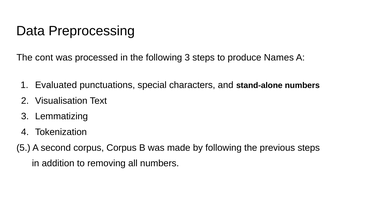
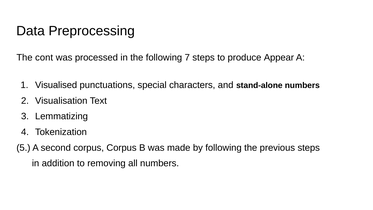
following 3: 3 -> 7
Names: Names -> Appear
Evaluated: Evaluated -> Visualised
